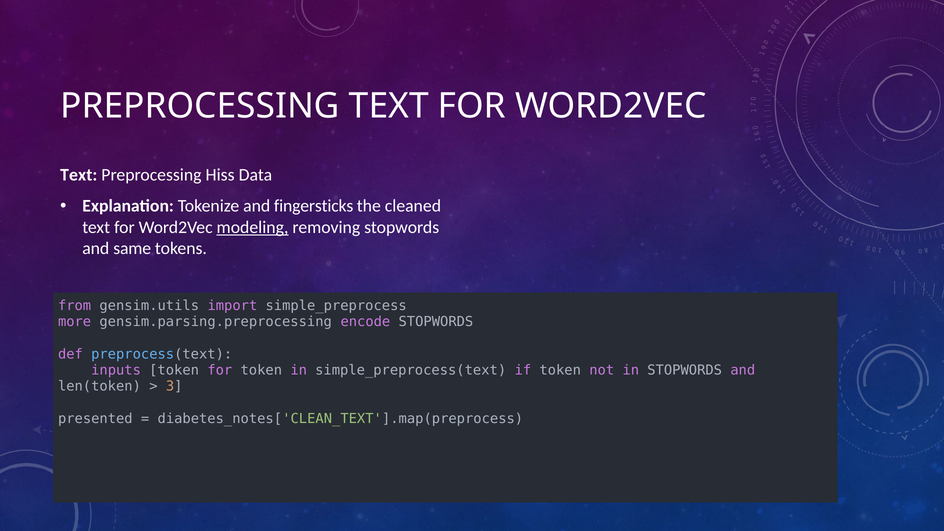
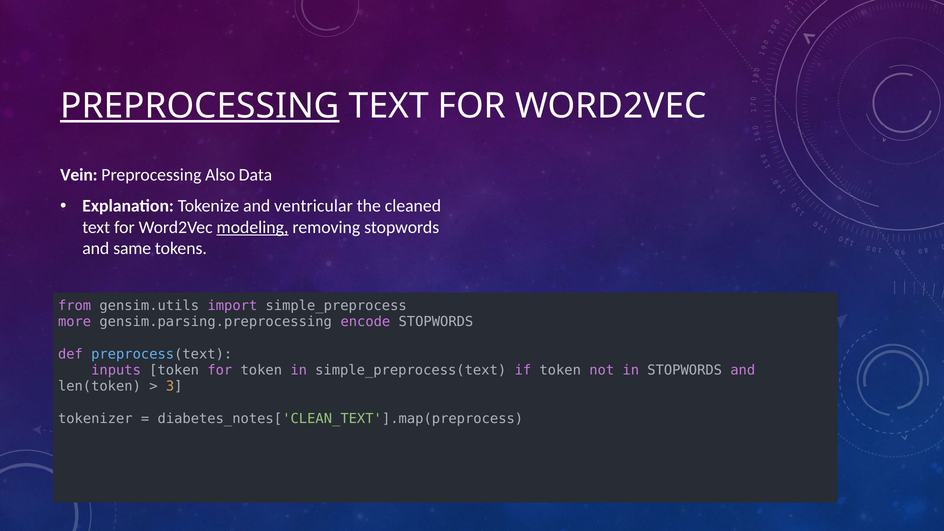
PREPROCESSING at (200, 106) underline: none -> present
Text at (79, 175): Text -> Vein
Hiss: Hiss -> Also
fingersticks: fingersticks -> ventricular
presented: presented -> tokenizer
